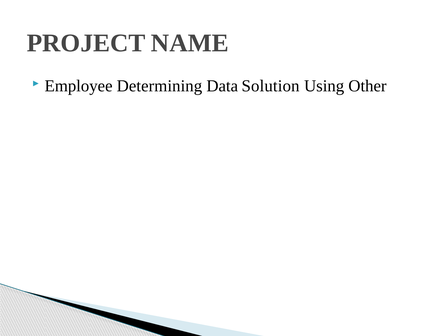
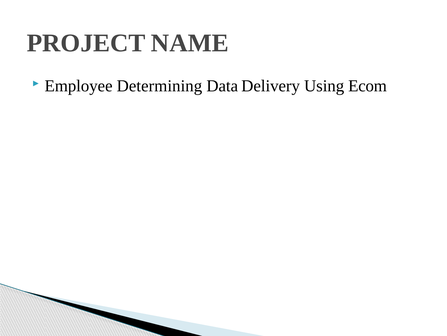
Solution: Solution -> Delivery
Other: Other -> Ecom
